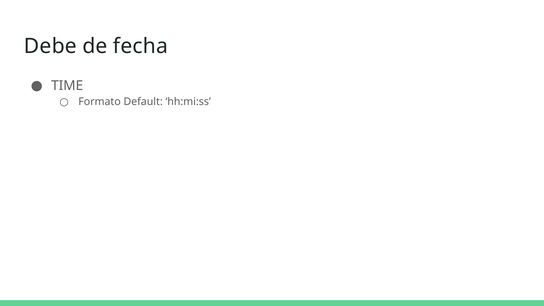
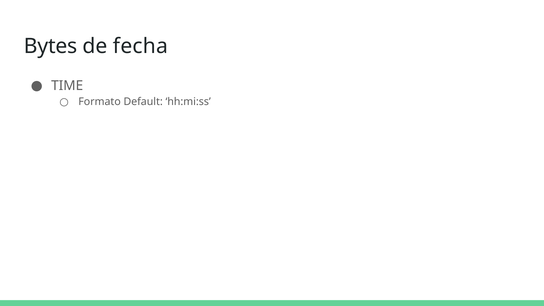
Debe: Debe -> Bytes
